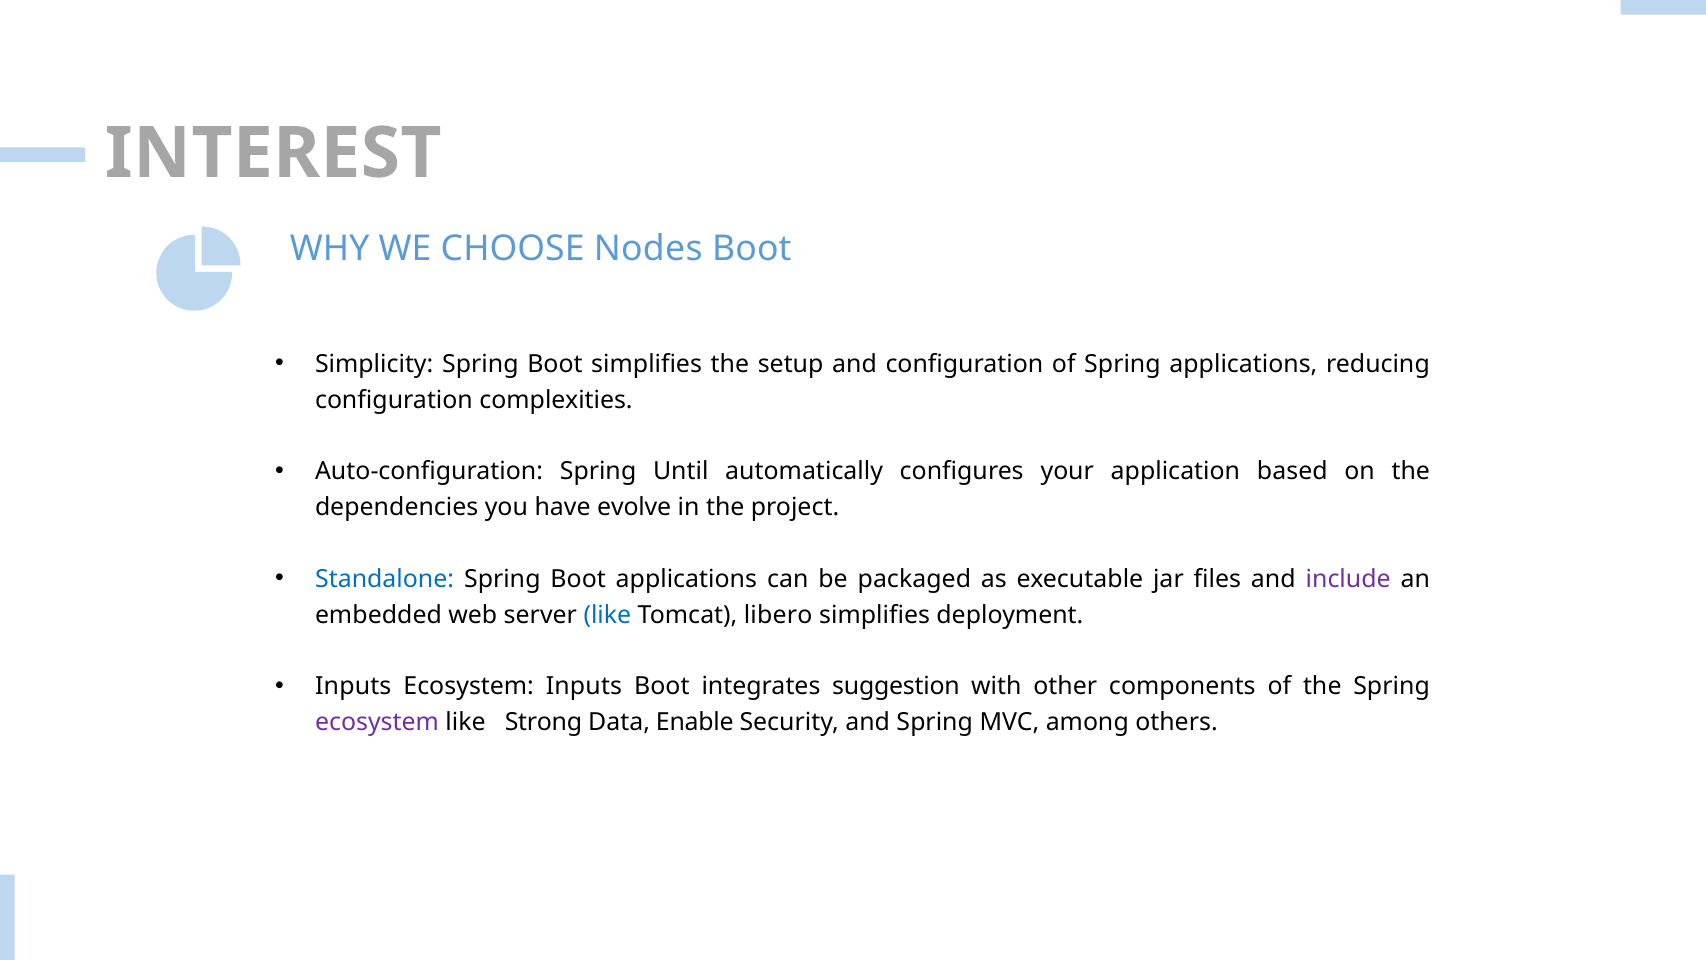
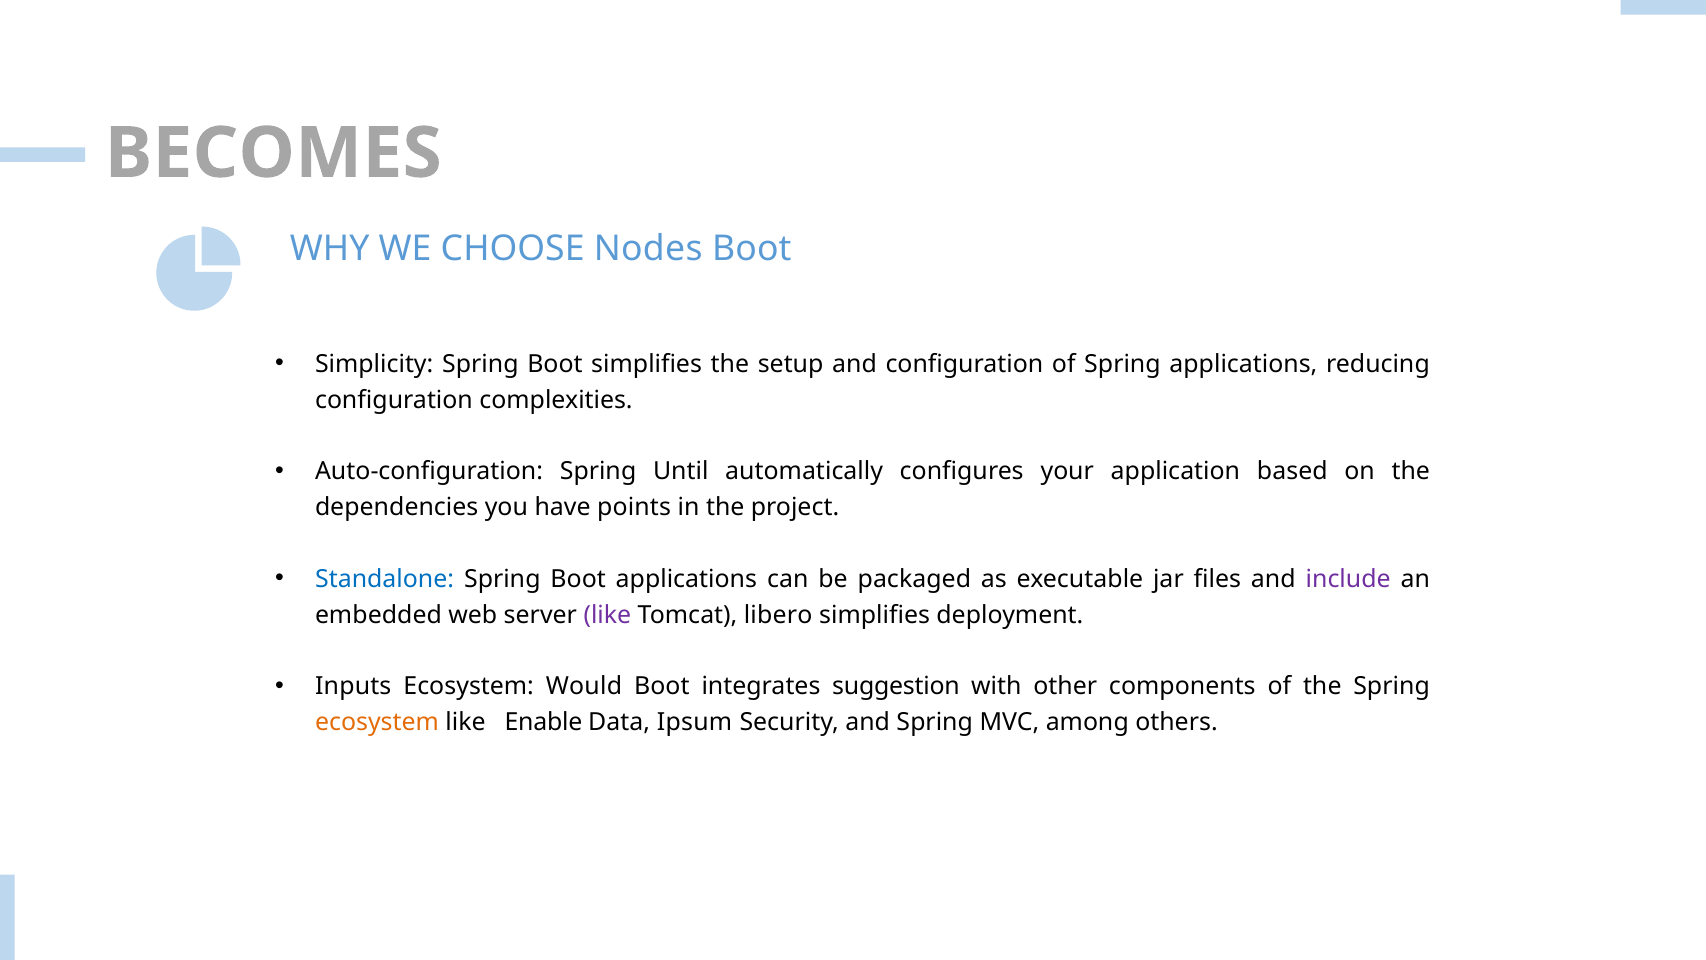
INTEREST: INTEREST -> BECOMES
evolve: evolve -> points
like at (607, 615) colour: blue -> purple
Ecosystem Inputs: Inputs -> Would
ecosystem at (377, 722) colour: purple -> orange
Strong: Strong -> Enable
Enable: Enable -> Ipsum
